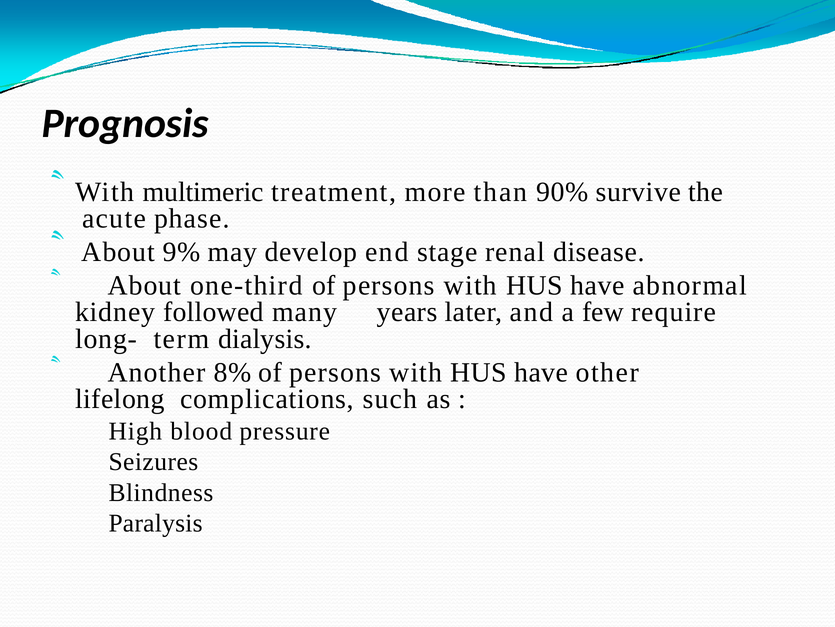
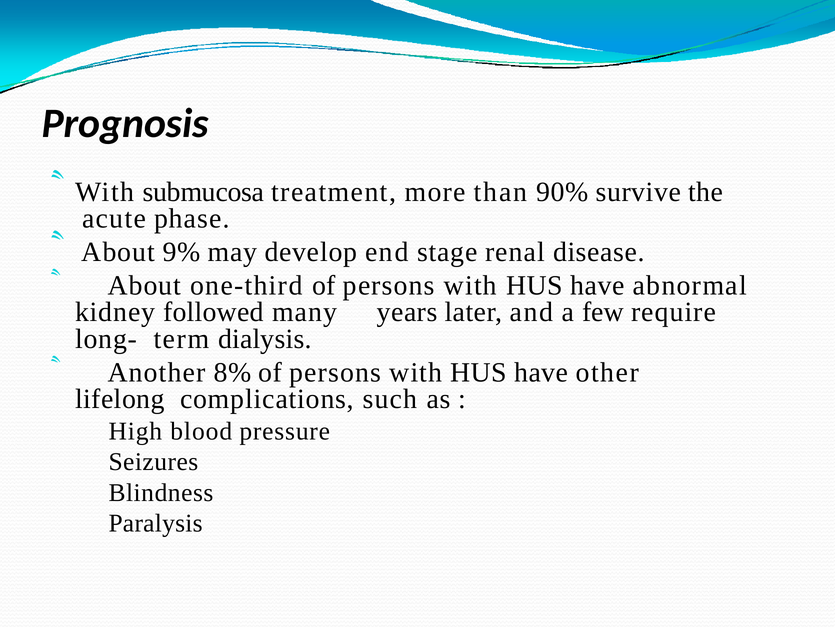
multimeric: multimeric -> submucosa
